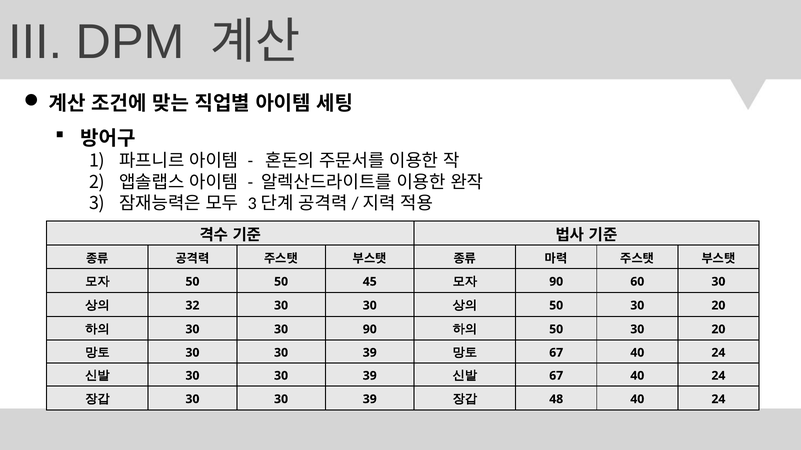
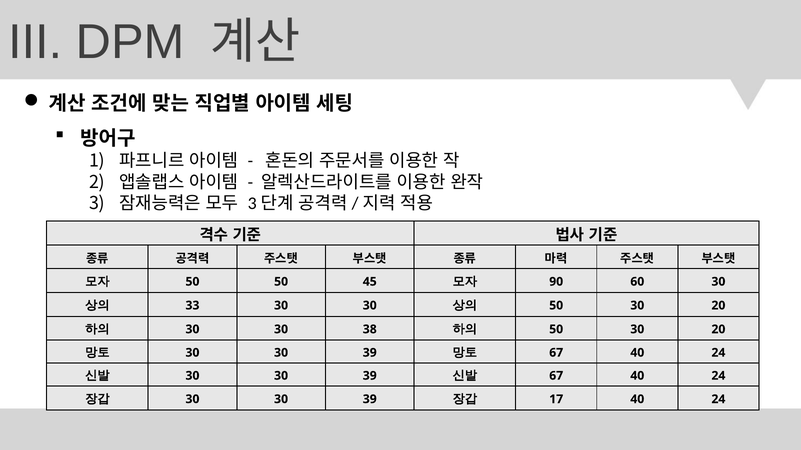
32: 32 -> 33
30 90: 90 -> 38
48: 48 -> 17
